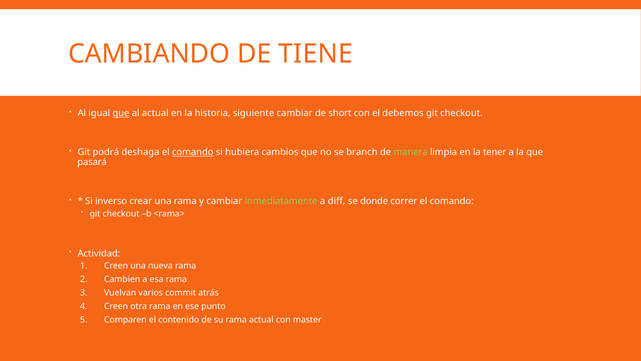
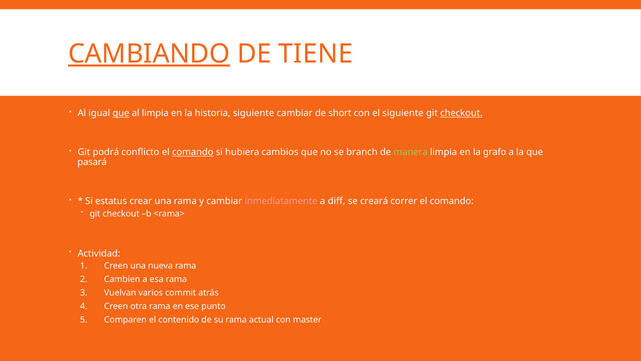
CAMBIANDO underline: none -> present
al actual: actual -> limpia
el debemos: debemos -> siguiente
checkout at (461, 113) underline: none -> present
deshaga: deshaga -> conflicto
tener: tener -> grafo
inverso: inverso -> estatus
inmediatamente colour: light green -> pink
donde: donde -> creará
